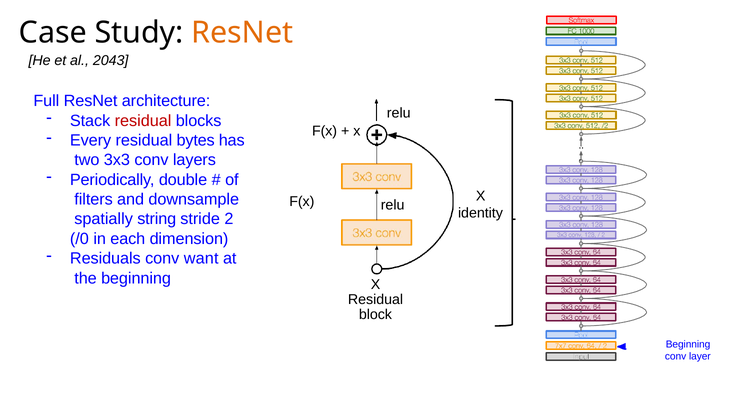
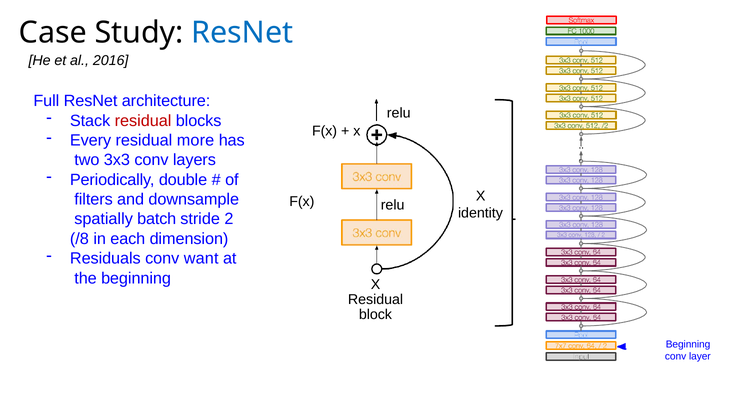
ResNet at (242, 33) colour: orange -> blue
2043: 2043 -> 2016
bytes: bytes -> more
string: string -> batch
/0: /0 -> /8
